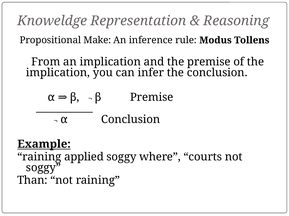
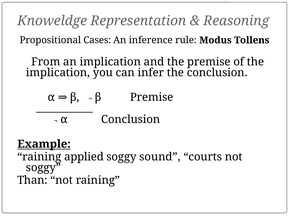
Make: Make -> Cases
where: where -> sound
